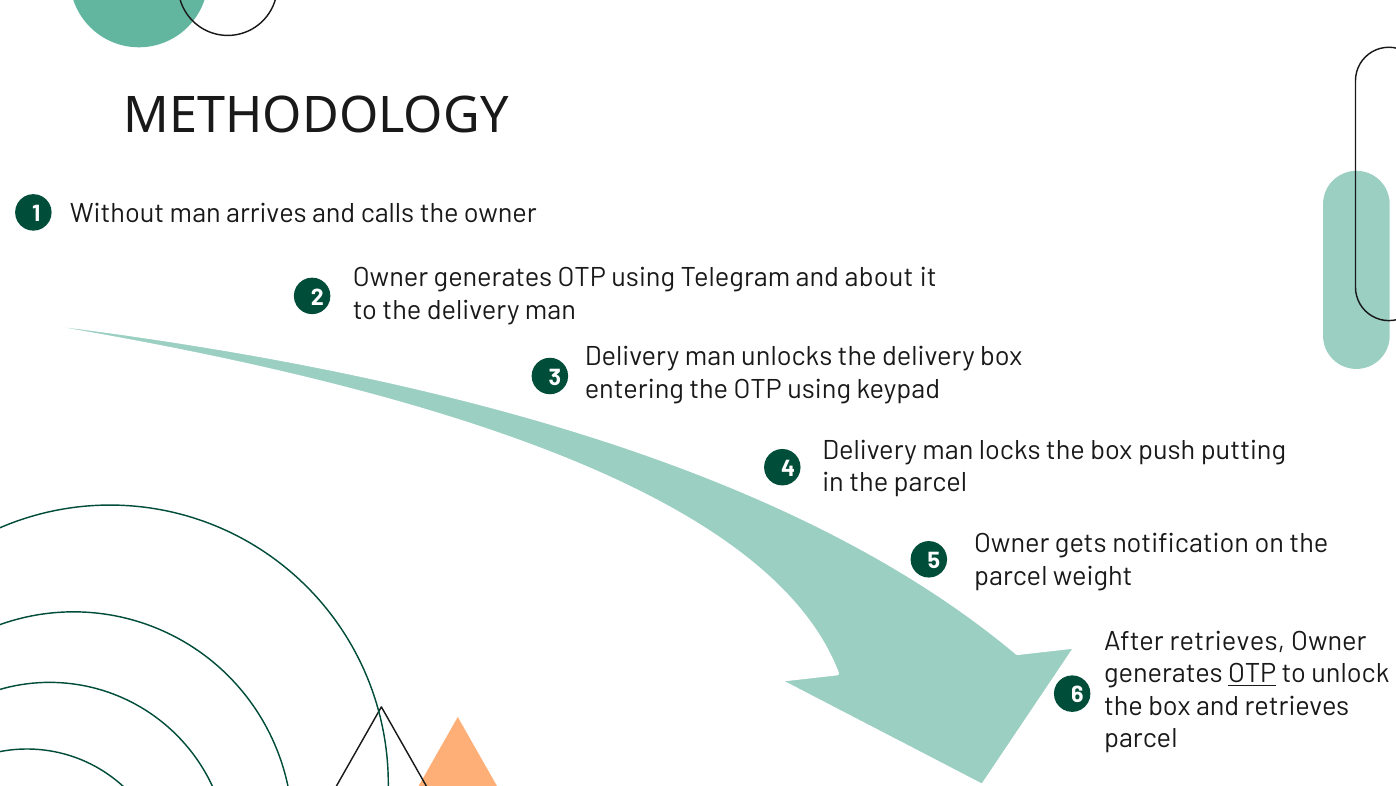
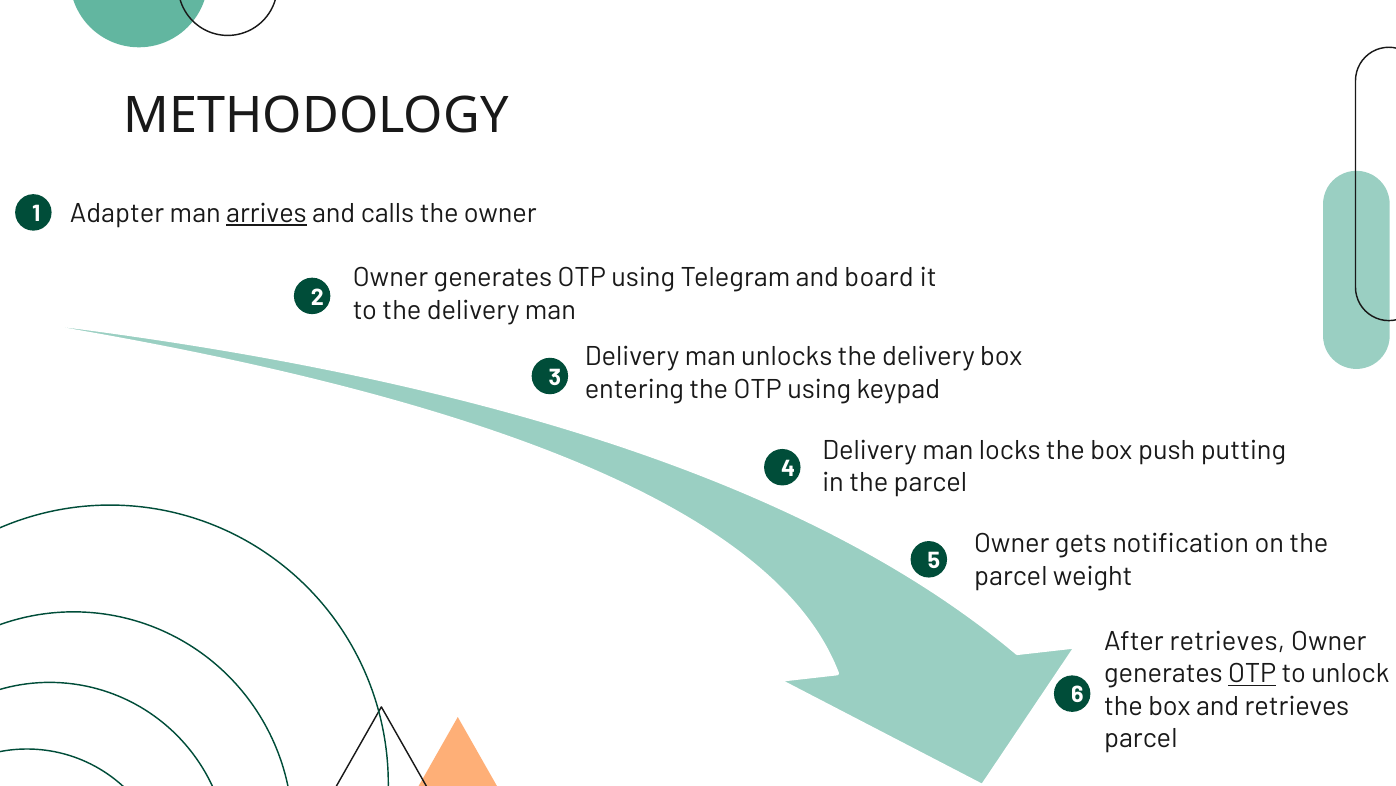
Without: Without -> Adapter
arrives underline: none -> present
about: about -> board
